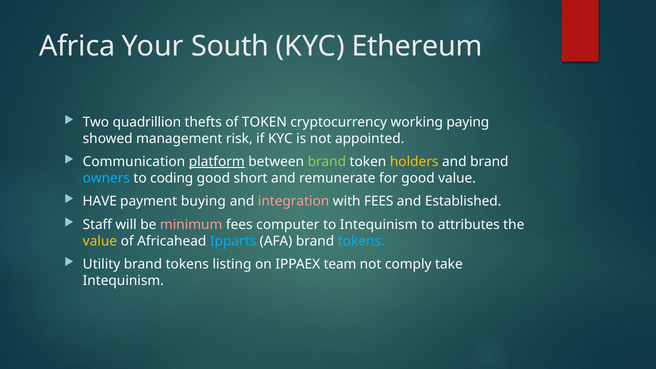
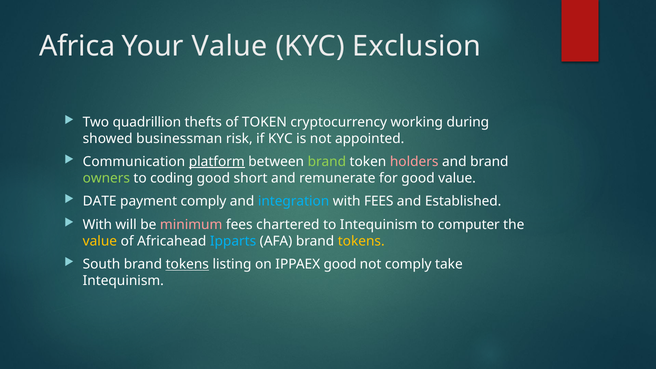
Your South: South -> Value
Ethereum: Ethereum -> Exclusion
paying: paying -> during
management: management -> businessman
holders colour: yellow -> pink
owners colour: light blue -> light green
HAVE: HAVE -> DATE
payment buying: buying -> comply
integration colour: pink -> light blue
Staff at (97, 225): Staff -> With
computer: computer -> chartered
attributes: attributes -> computer
tokens at (361, 241) colour: light blue -> yellow
Utility: Utility -> South
tokens at (187, 264) underline: none -> present
IPPAEX team: team -> good
